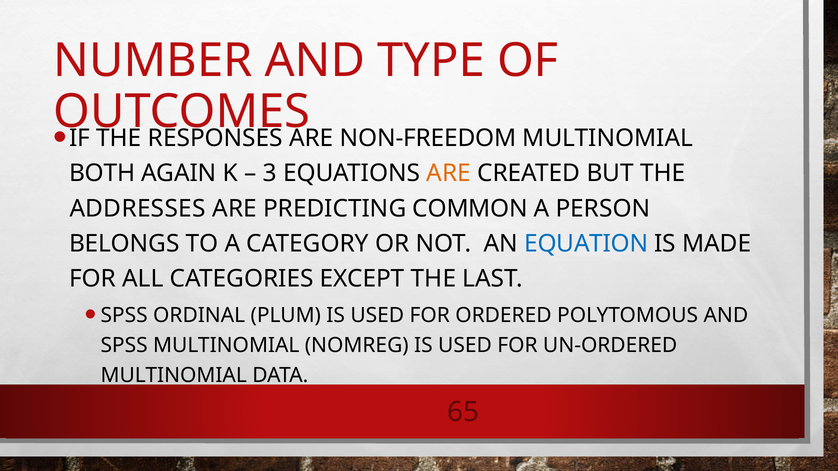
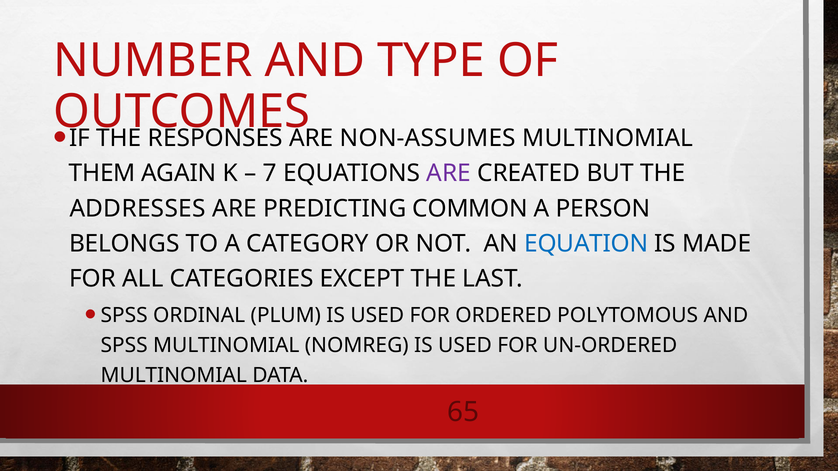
NON-FREEDOM: NON-FREEDOM -> NON-ASSUMES
BOTH: BOTH -> THEM
3: 3 -> 7
ARE at (449, 173) colour: orange -> purple
